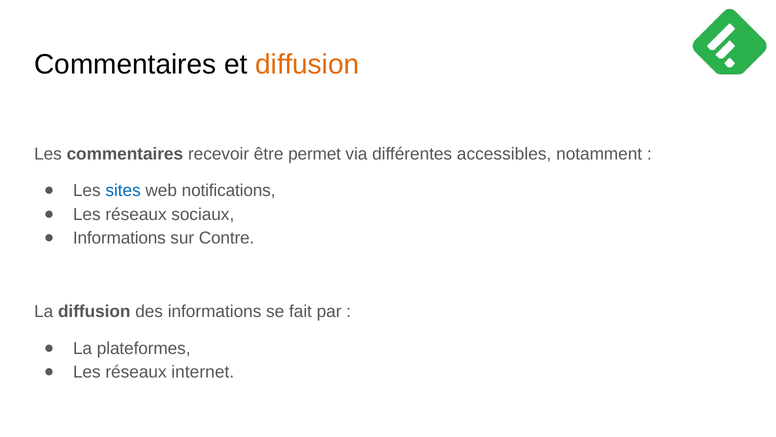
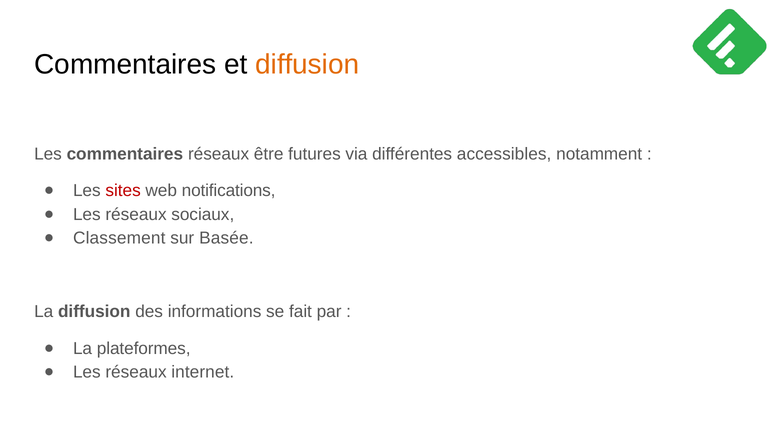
commentaires recevoir: recevoir -> réseaux
permet: permet -> futures
sites colour: blue -> red
Informations at (119, 238): Informations -> Classement
Contre: Contre -> Basée
